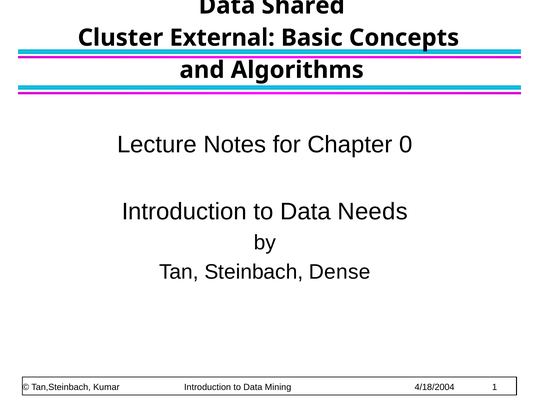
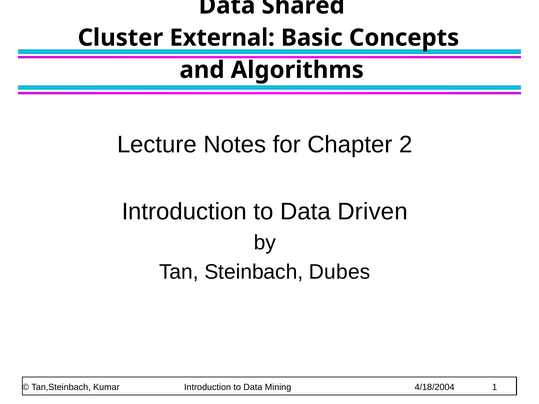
0: 0 -> 2
Needs: Needs -> Driven
Dense: Dense -> Dubes
